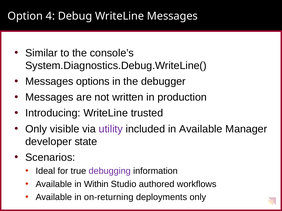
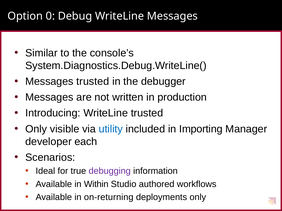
4: 4 -> 0
Messages options: options -> trusted
utility colour: purple -> blue
in Available: Available -> Importing
state: state -> each
